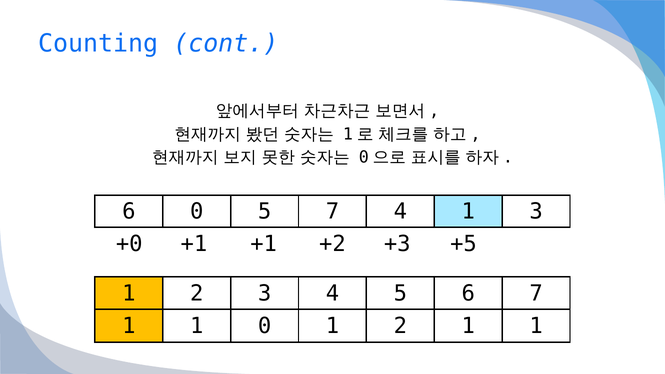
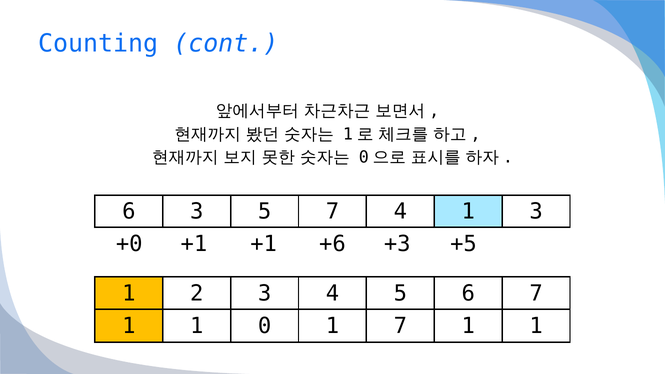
6 0: 0 -> 3
+2: +2 -> +6
0 1 2: 2 -> 7
